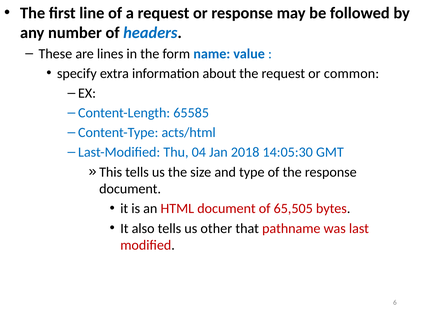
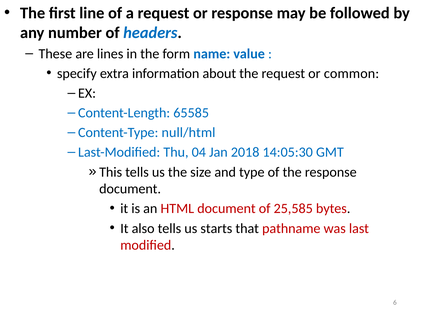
acts/html: acts/html -> null/html
65,505: 65,505 -> 25,585
other: other -> starts
